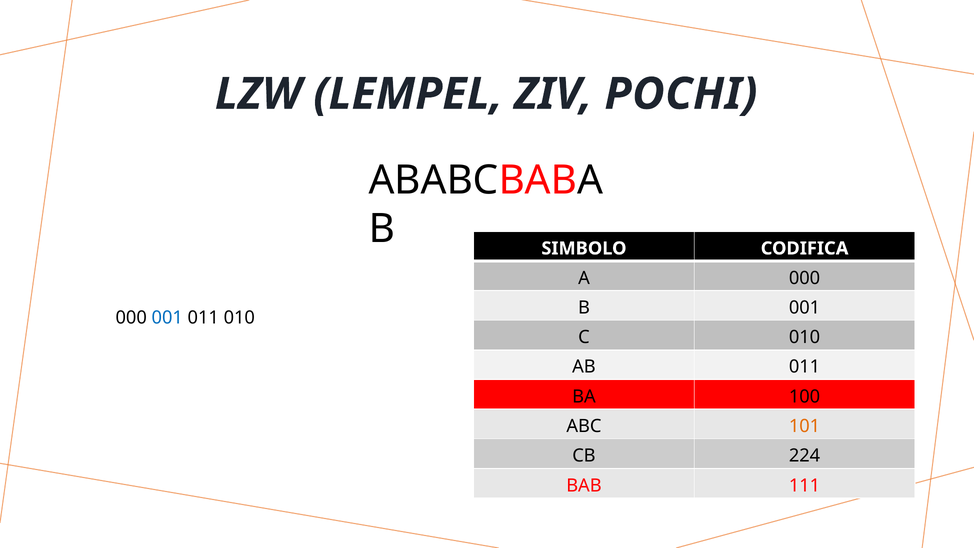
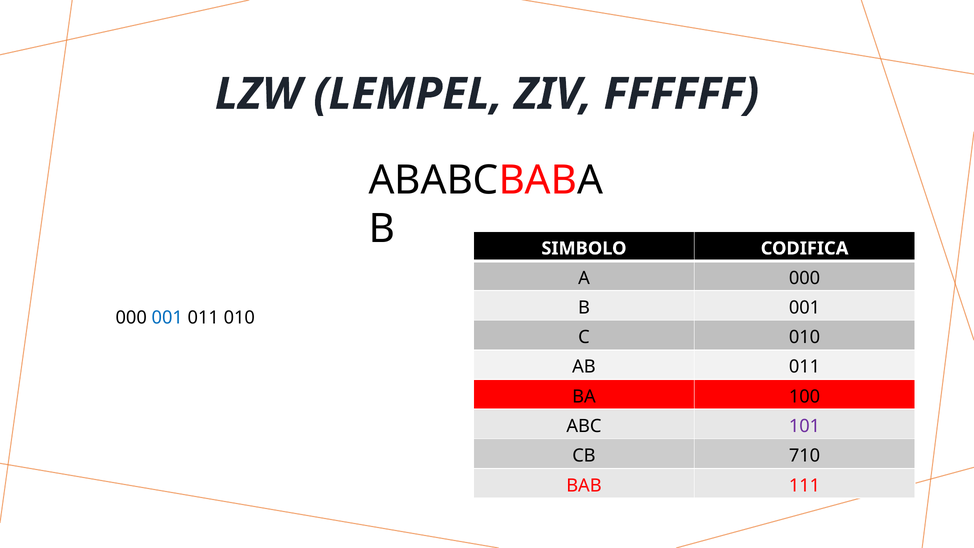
POCHI: POCHI -> FFFFFF
101 colour: orange -> purple
224: 224 -> 710
